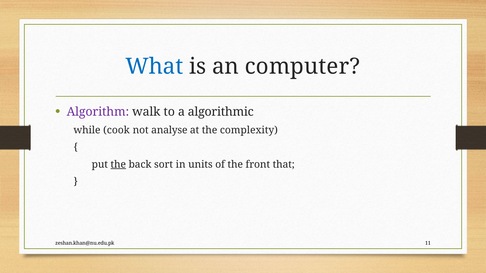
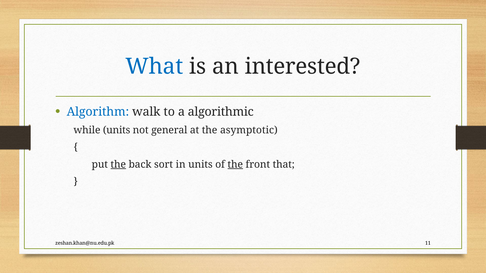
computer: computer -> interested
Algorithm colour: purple -> blue
while cook: cook -> units
analyse: analyse -> general
complexity: complexity -> asymptotic
the at (235, 165) underline: none -> present
